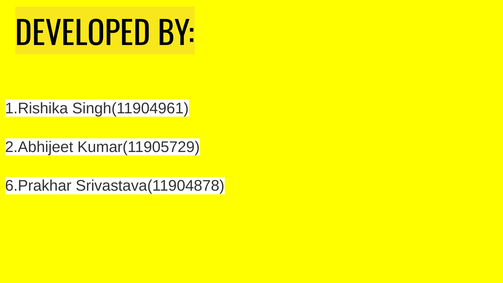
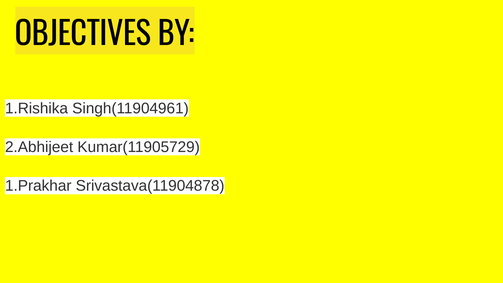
DEVELOPED: DEVELOPED -> OBJECTIVES
6.Prakhar: 6.Prakhar -> 1.Prakhar
